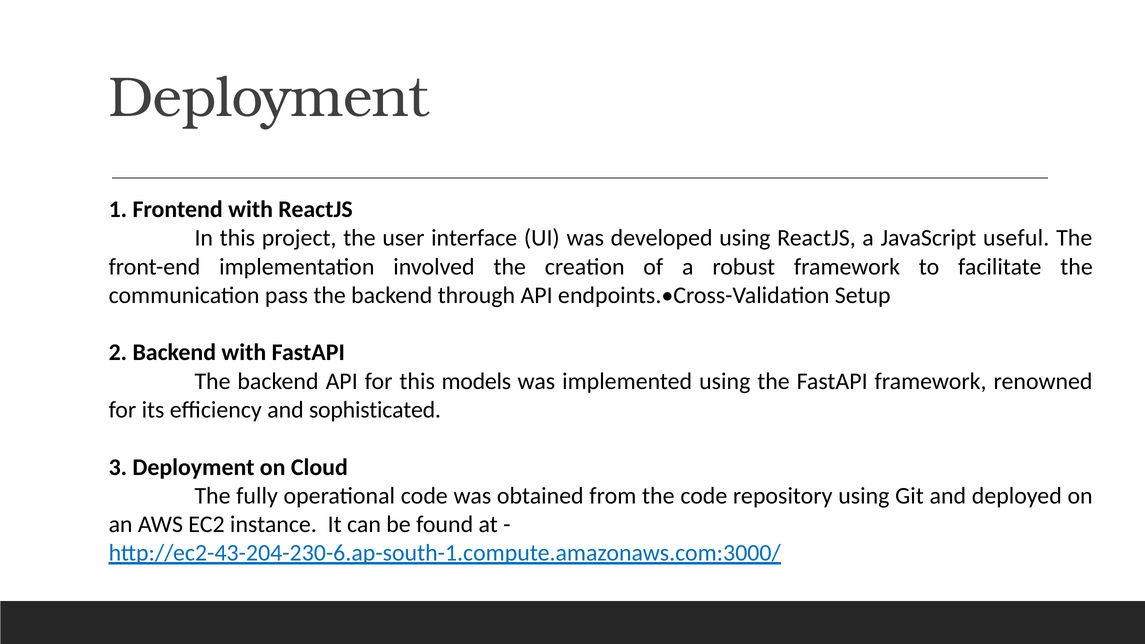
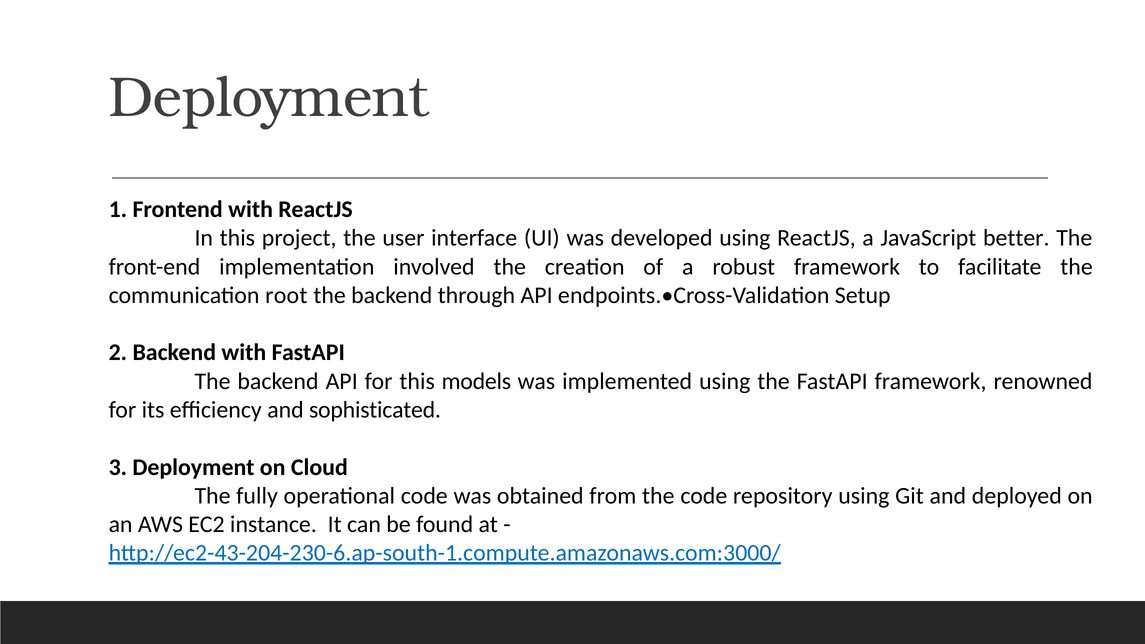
useful: useful -> better
pass: pass -> root
